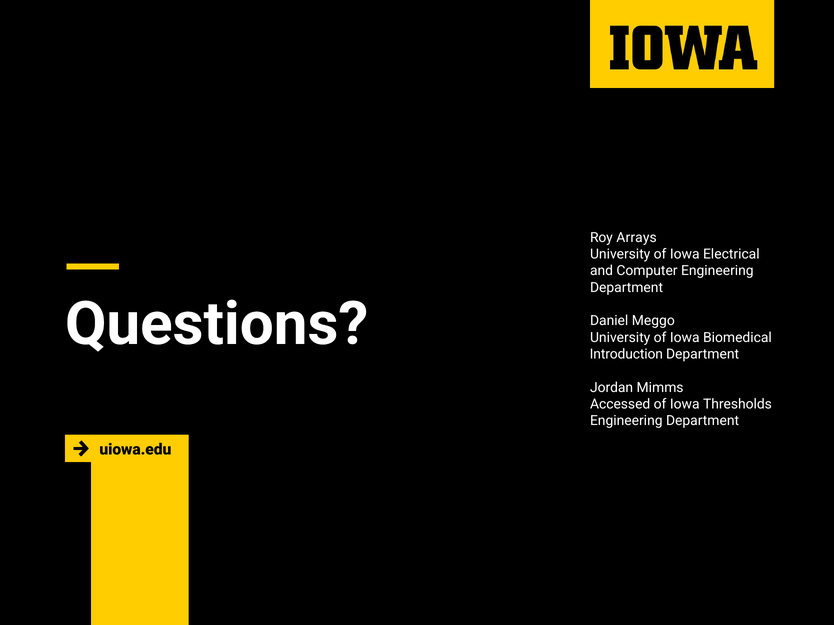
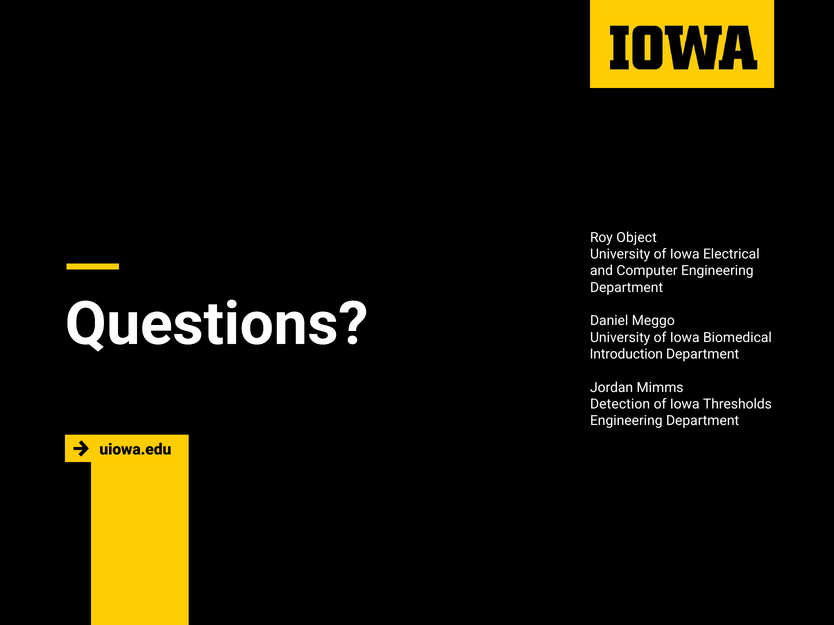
Arrays: Arrays -> Object
Accessed: Accessed -> Detection
